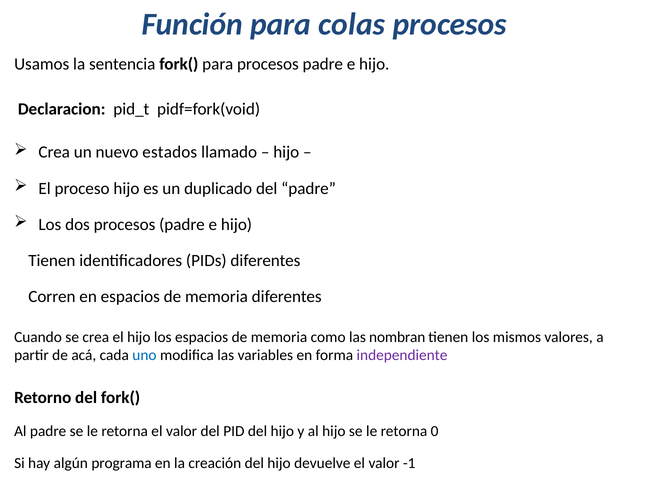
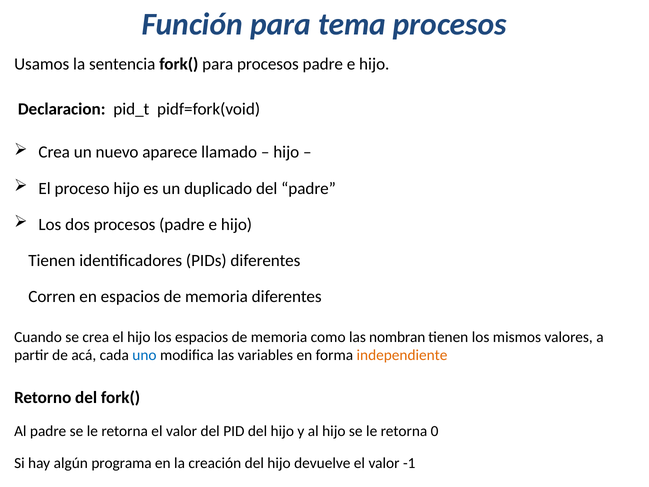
colas: colas -> tema
estados: estados -> aparece
independiente colour: purple -> orange
